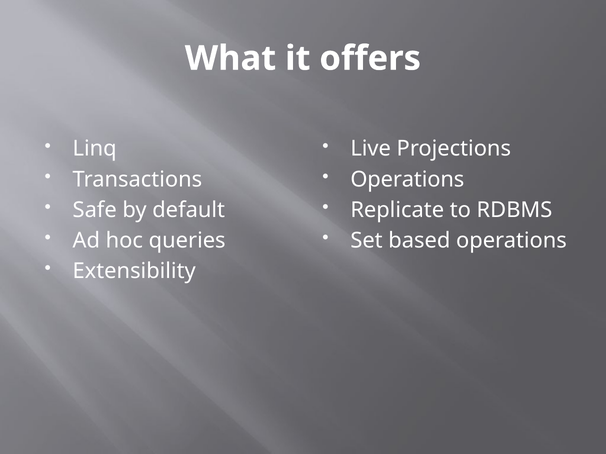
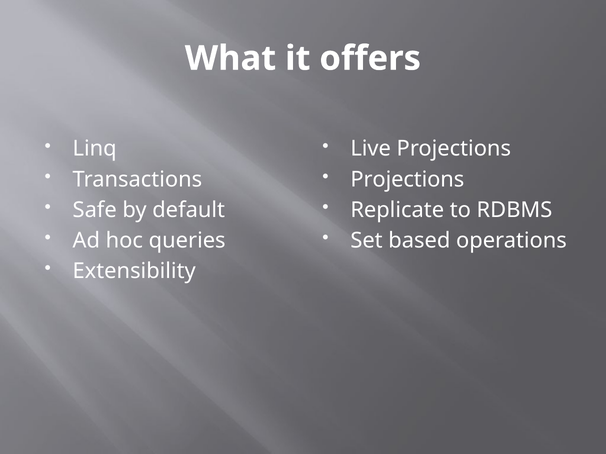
Operations at (407, 180): Operations -> Projections
